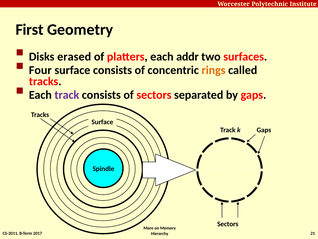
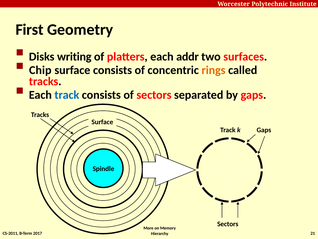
erased: erased -> writing
Four: Four -> Chip
track at (67, 95) colour: purple -> blue
